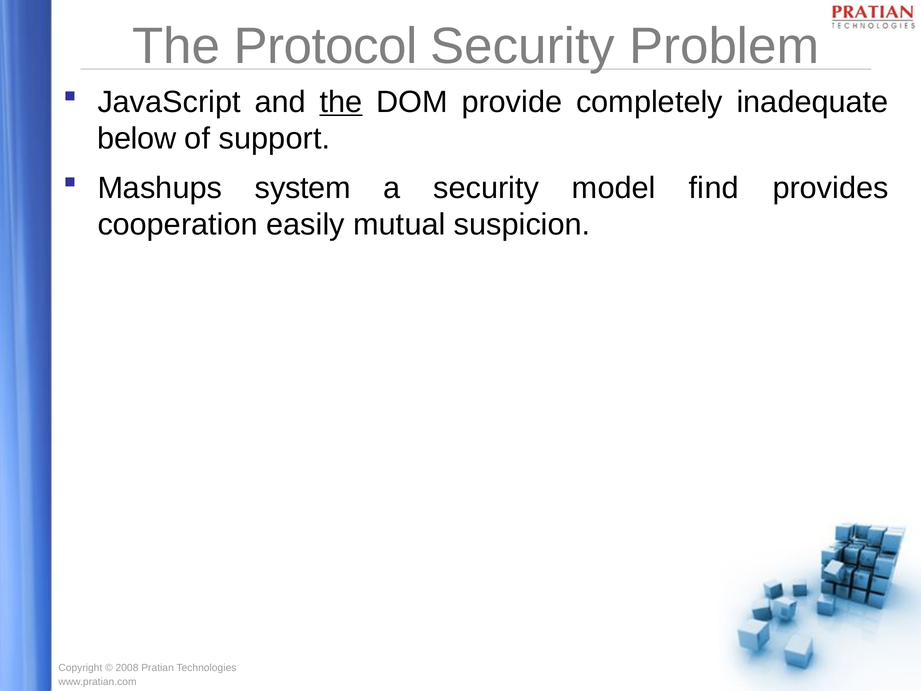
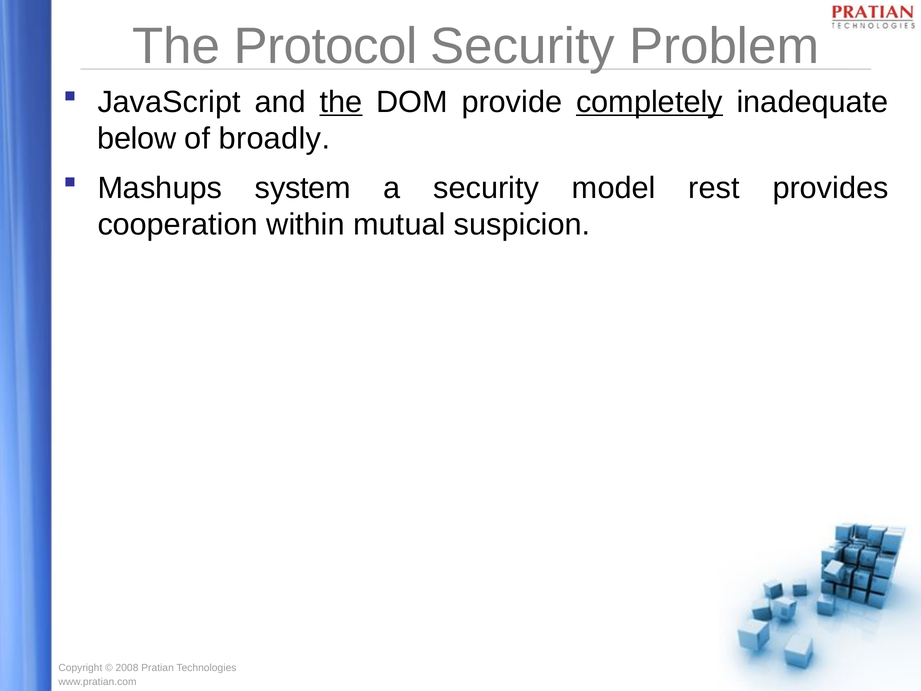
completely underline: none -> present
support: support -> broadly
find: find -> rest
easily: easily -> within
